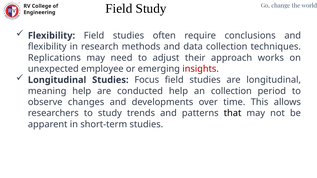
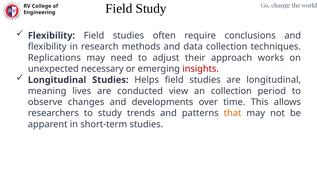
employee: employee -> necessary
Focus: Focus -> Helps
meaning help: help -> lives
conducted help: help -> view
that colour: black -> orange
